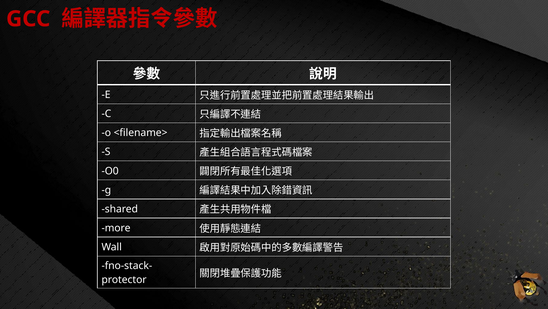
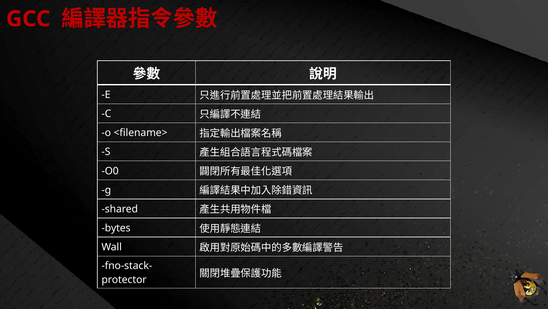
more: more -> bytes
